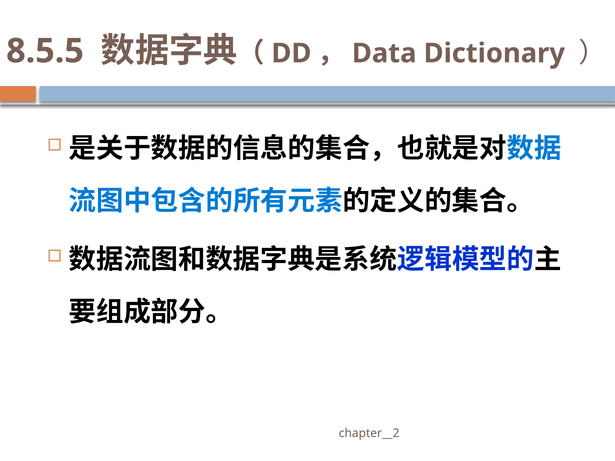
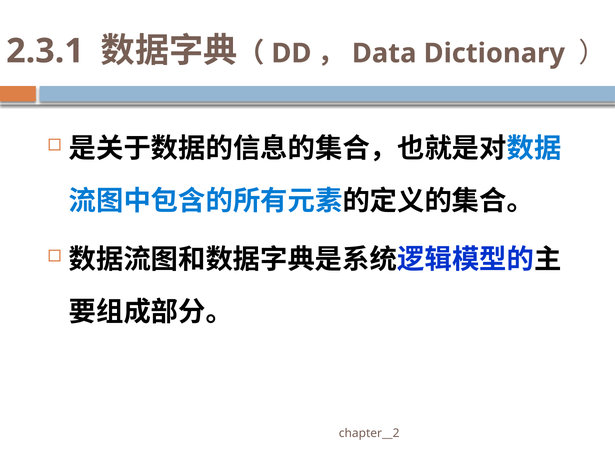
8.5.5: 8.5.5 -> 2.3.1
